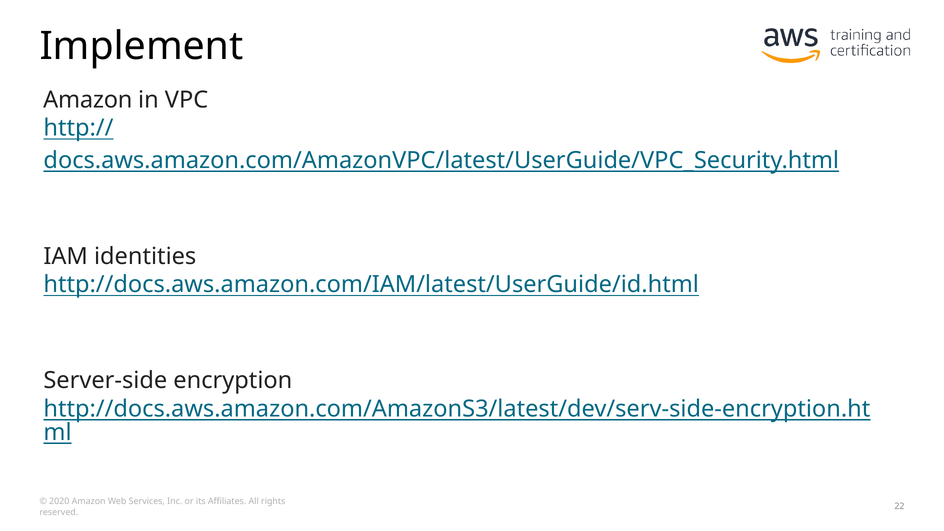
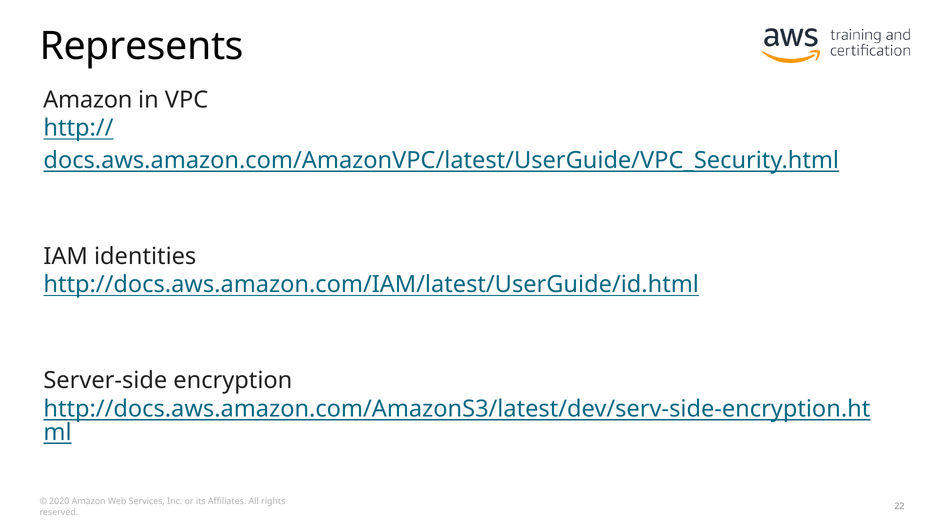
Implement: Implement -> Represents
